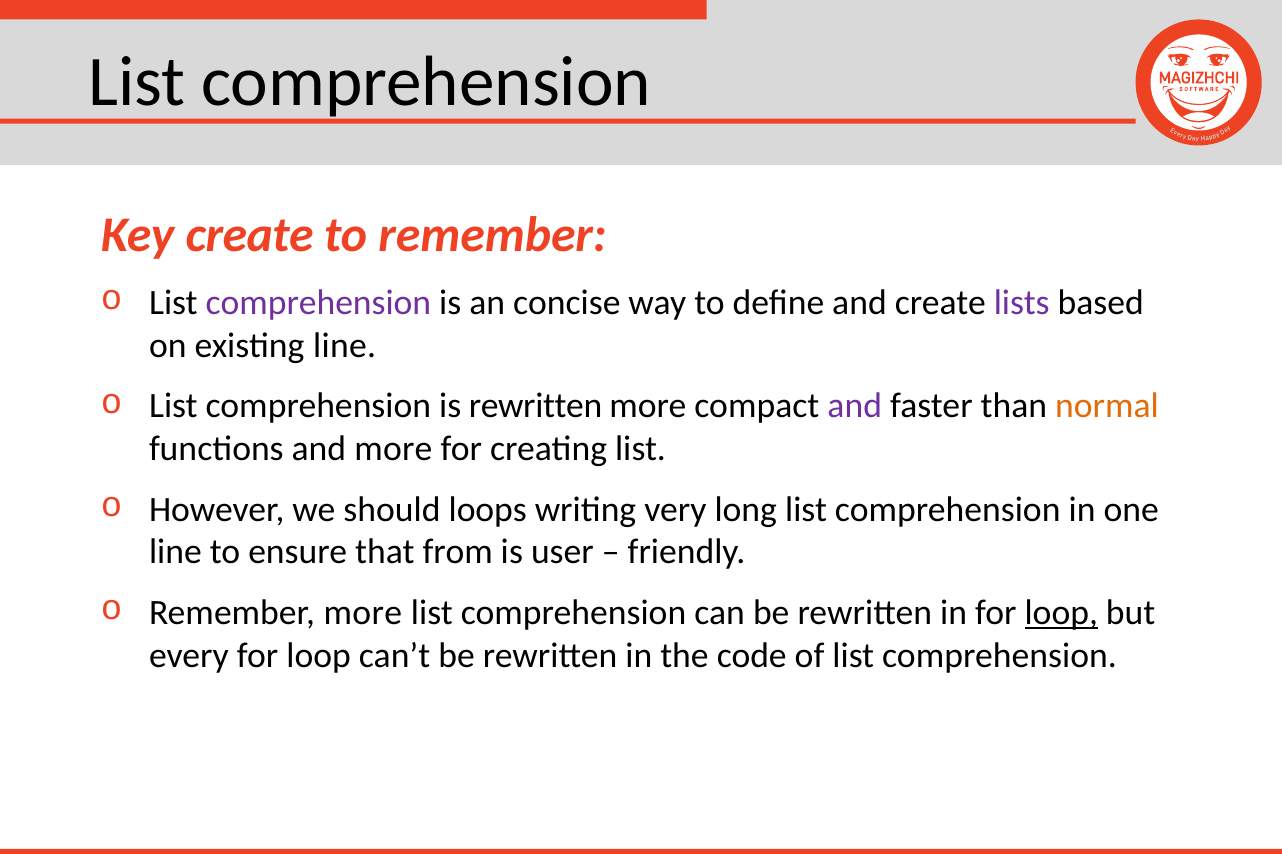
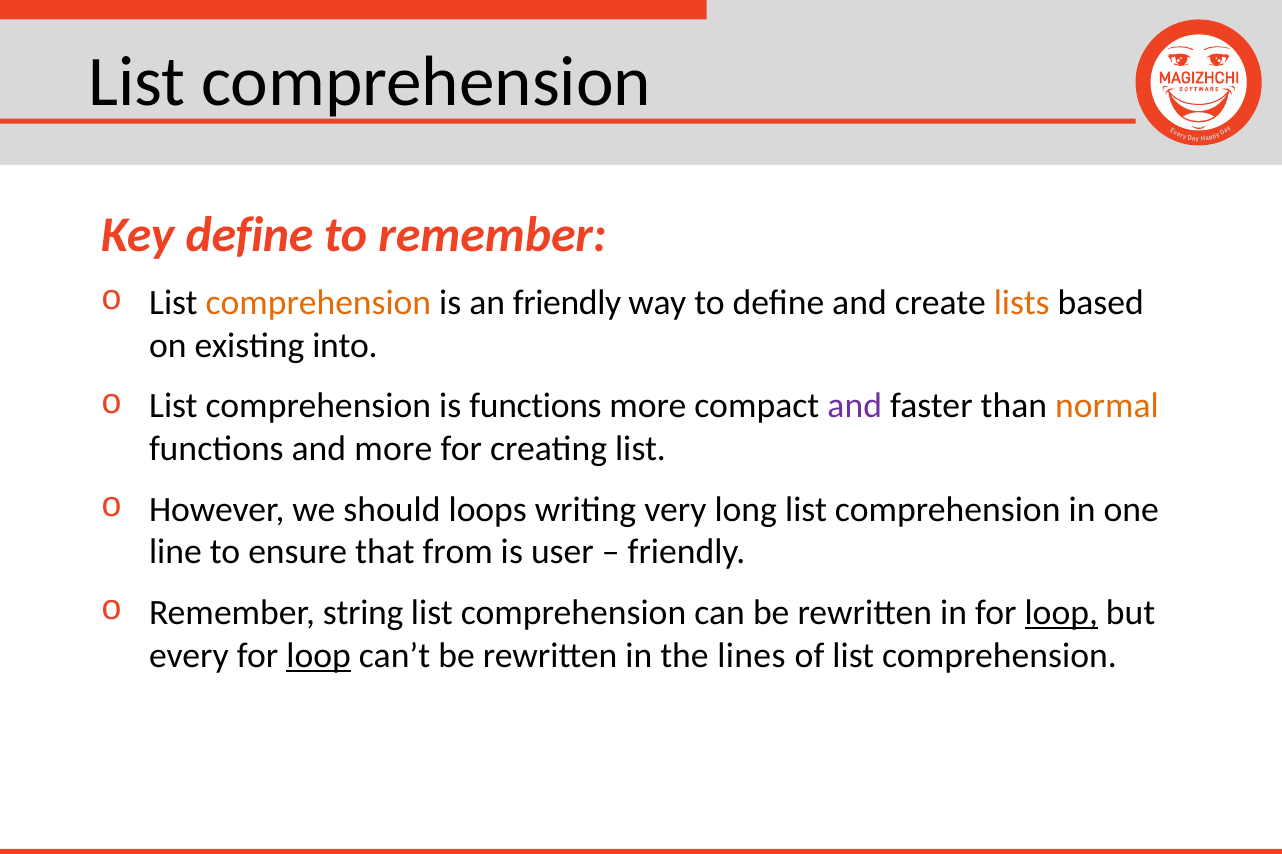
Key create: create -> define
comprehension at (318, 303) colour: purple -> orange
an concise: concise -> friendly
lists colour: purple -> orange
existing line: line -> into
is rewritten: rewritten -> functions
Remember more: more -> string
loop at (319, 656) underline: none -> present
code: code -> lines
